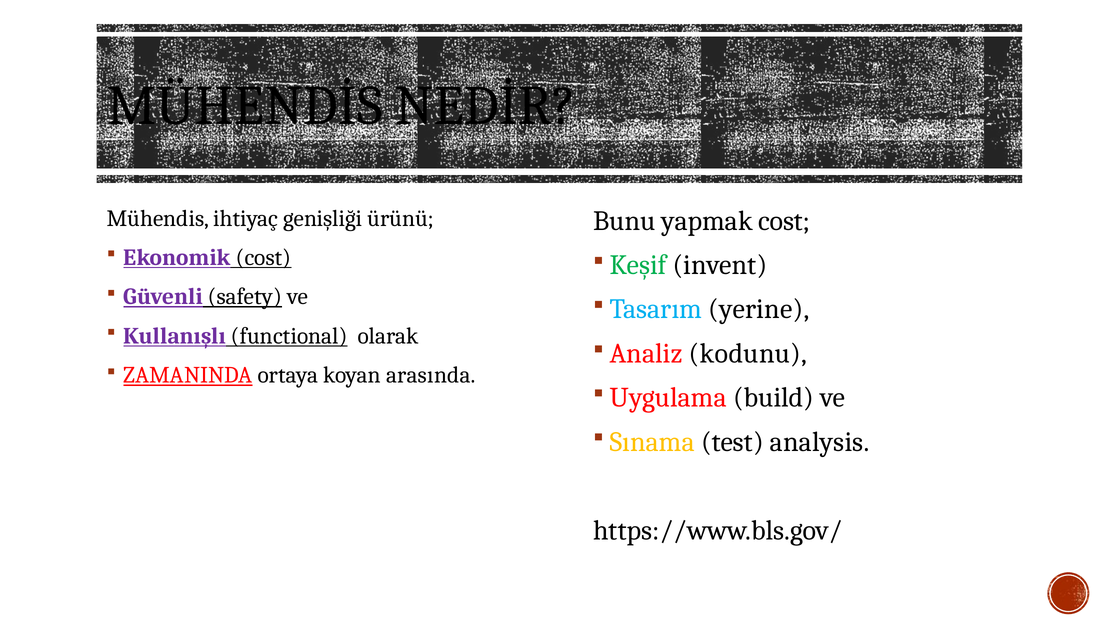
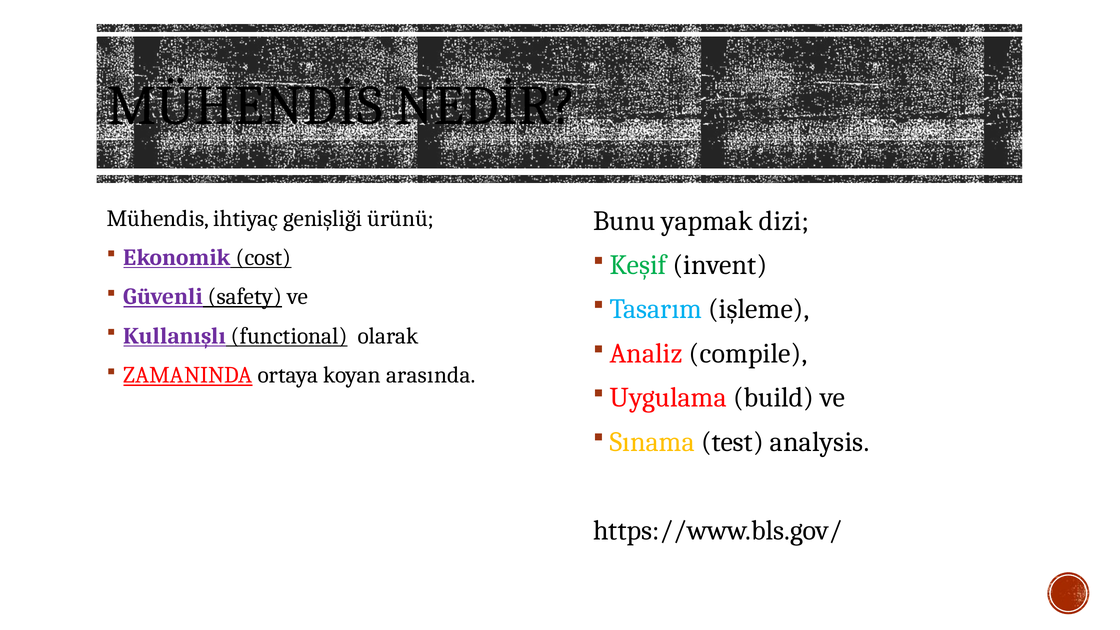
yapmak cost: cost -> dizi
yerine: yerine -> işleme
kodunu: kodunu -> compile
